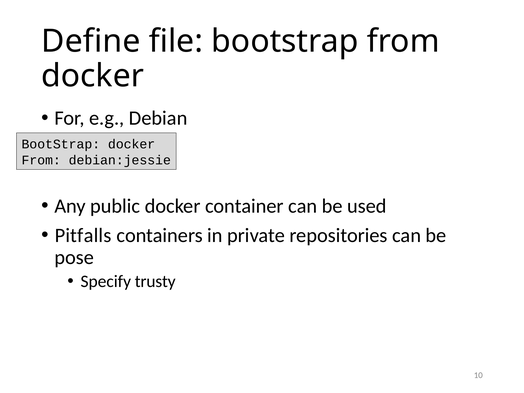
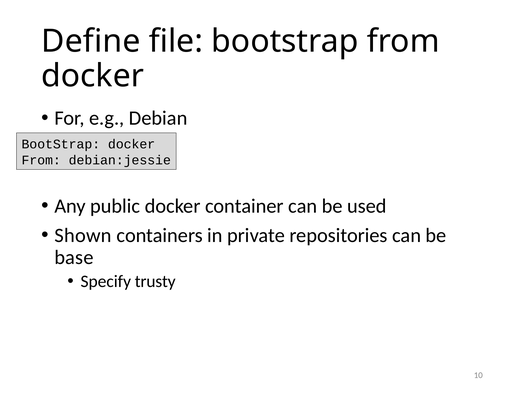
Pitfalls: Pitfalls -> Shown
pose: pose -> base
